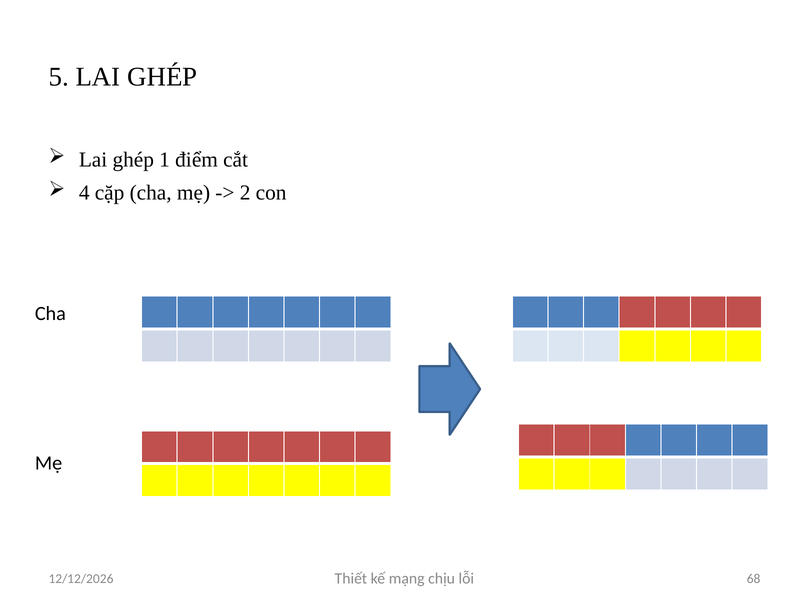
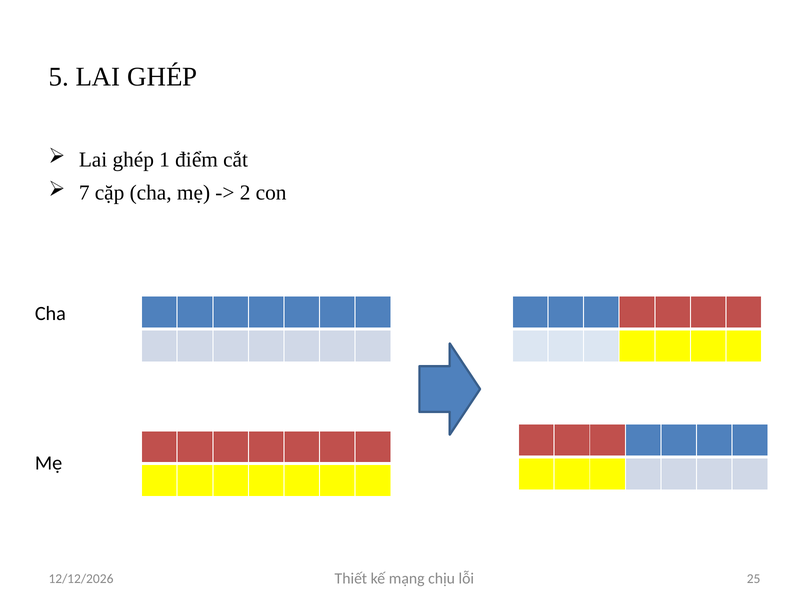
4: 4 -> 7
68: 68 -> 25
